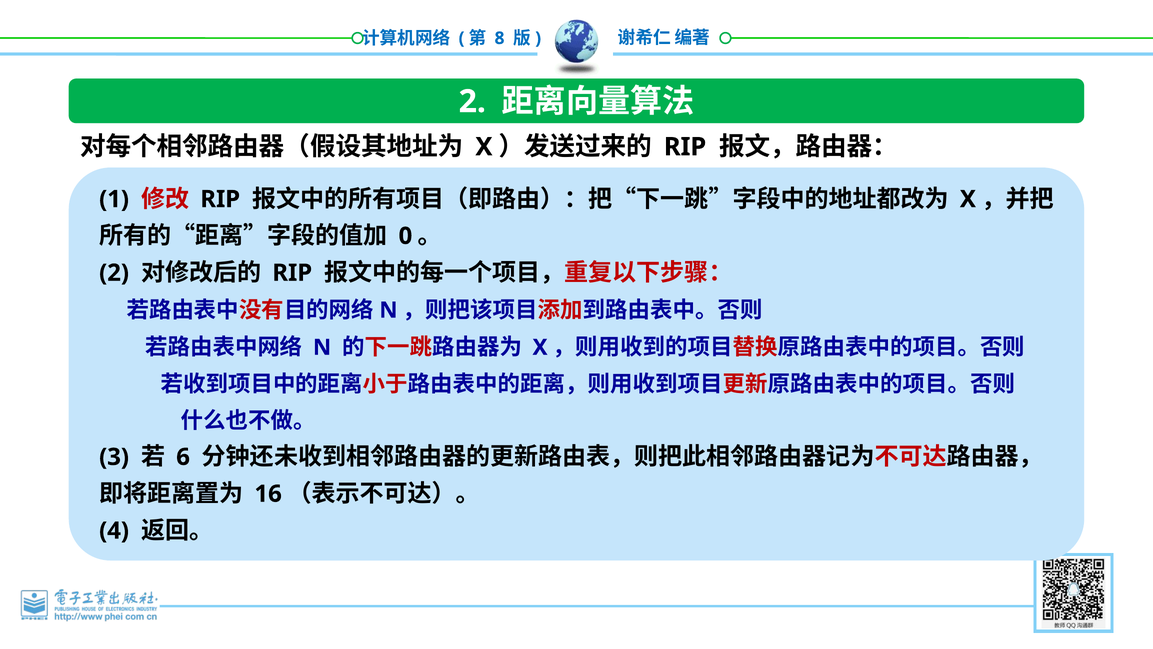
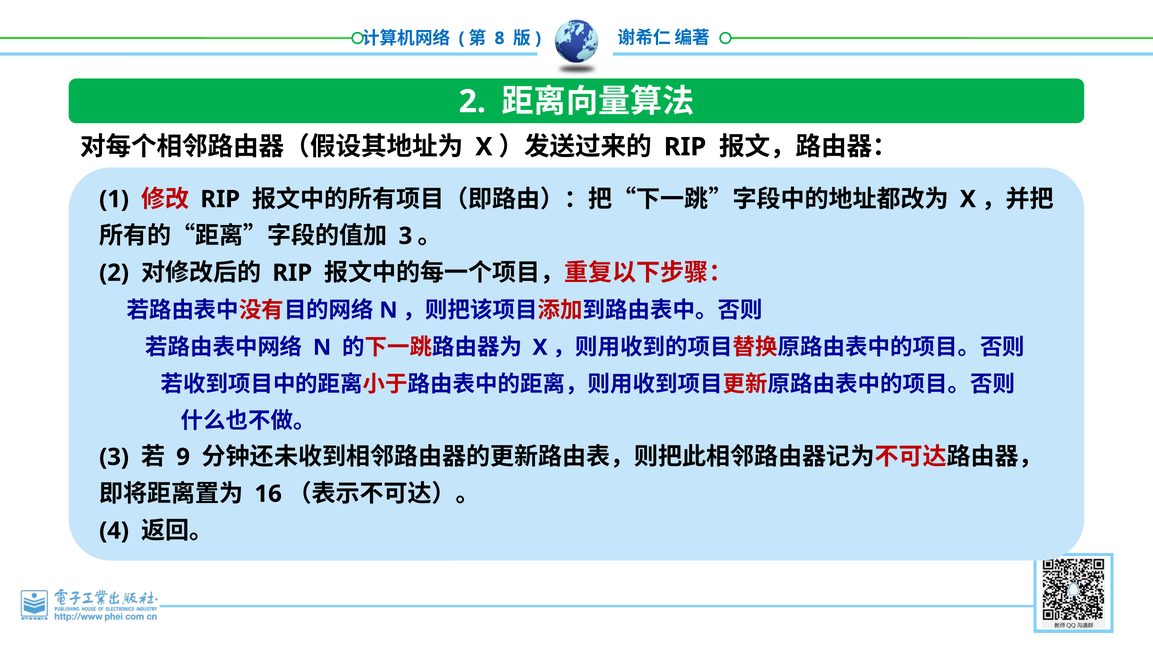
0 at (405, 236): 0 -> 3
6: 6 -> 9
